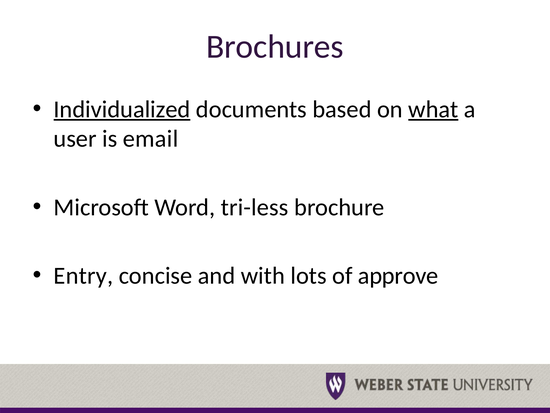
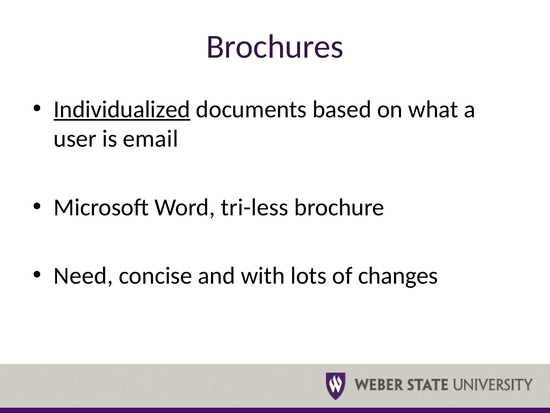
what underline: present -> none
Entry: Entry -> Need
approve: approve -> changes
